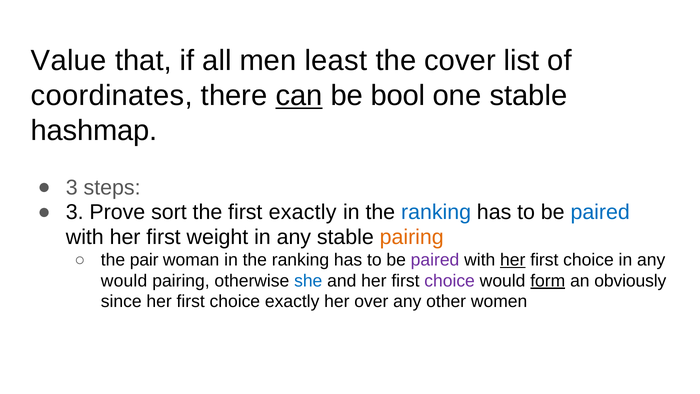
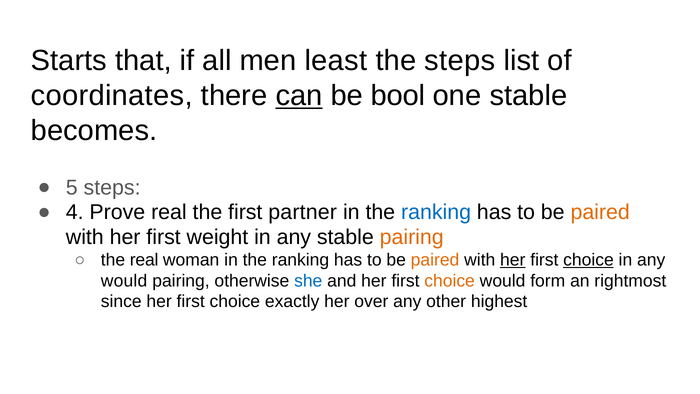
Value: Value -> Starts
the cover: cover -> steps
hashmap: hashmap -> becomes
3 at (72, 188): 3 -> 5
3 at (75, 212): 3 -> 4
Prove sort: sort -> real
first exactly: exactly -> partner
paired at (600, 212) colour: blue -> orange
the pair: pair -> real
paired at (435, 260) colour: purple -> orange
choice at (588, 260) underline: none -> present
choice at (450, 281) colour: purple -> orange
form underline: present -> none
obviously: obviously -> rightmost
women: women -> highest
